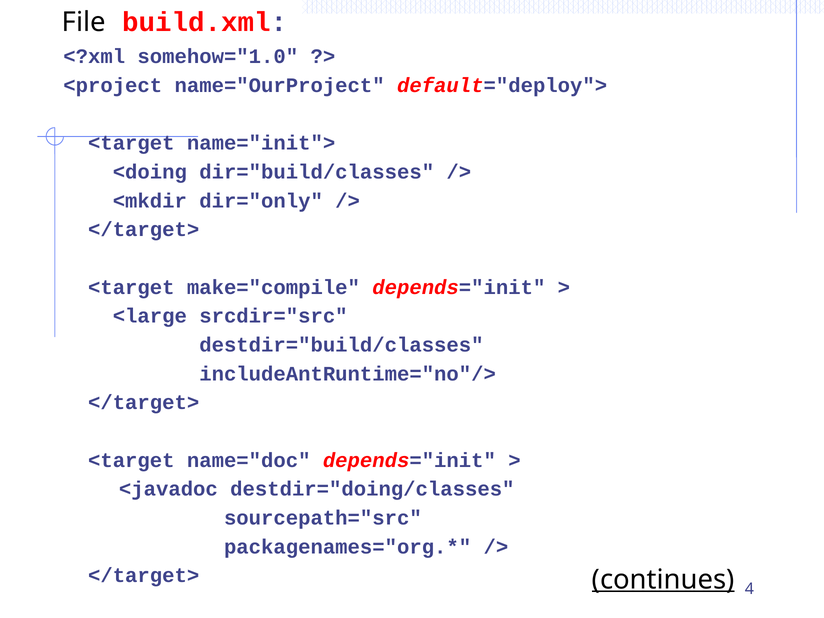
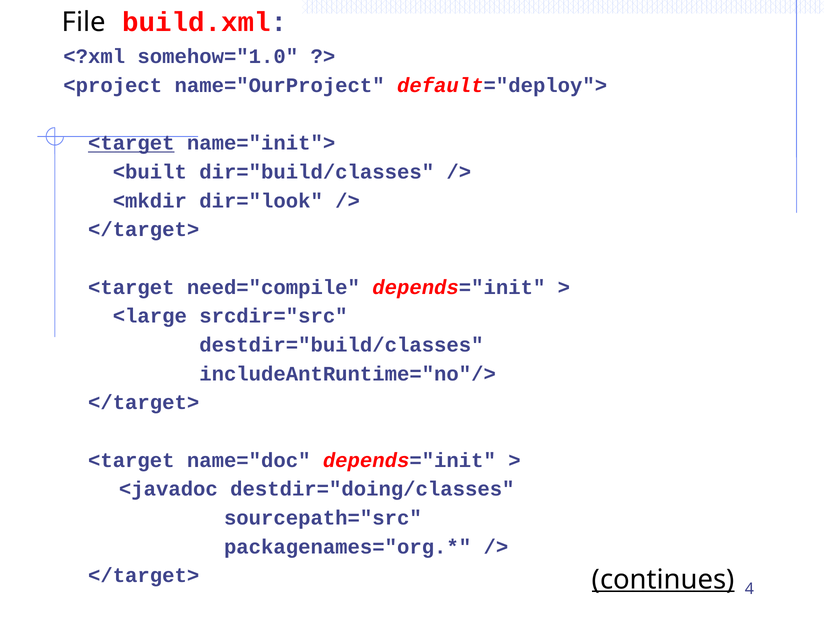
<target at (131, 143) underline: none -> present
<doing: <doing -> <built
dir="only: dir="only -> dir="look
make="compile: make="compile -> need="compile
